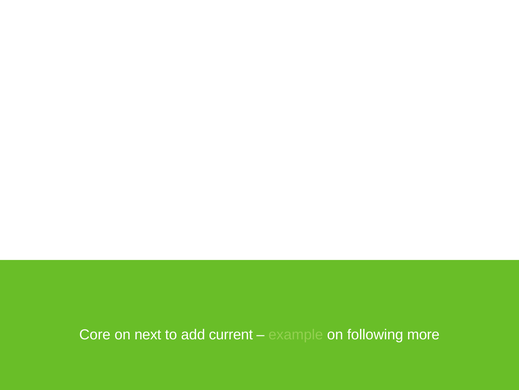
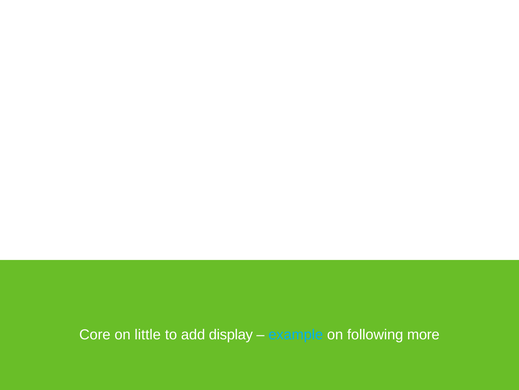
next: next -> little
current: current -> display
example colour: light green -> light blue
